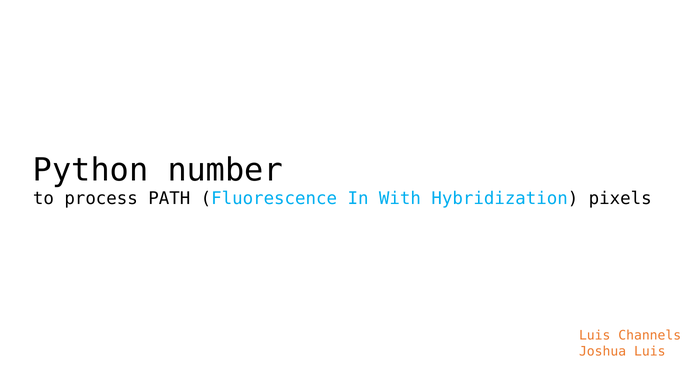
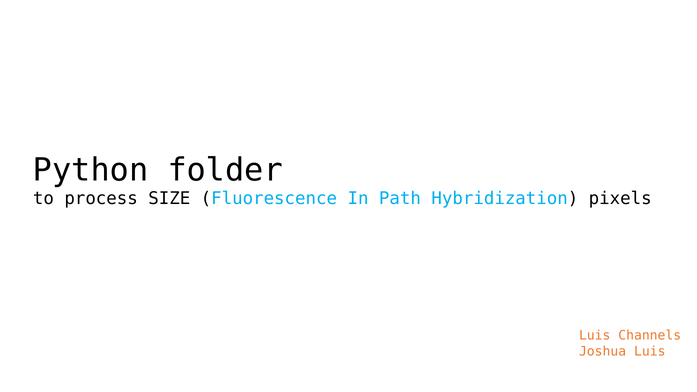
number: number -> folder
PATH: PATH -> SIZE
With: With -> Path
